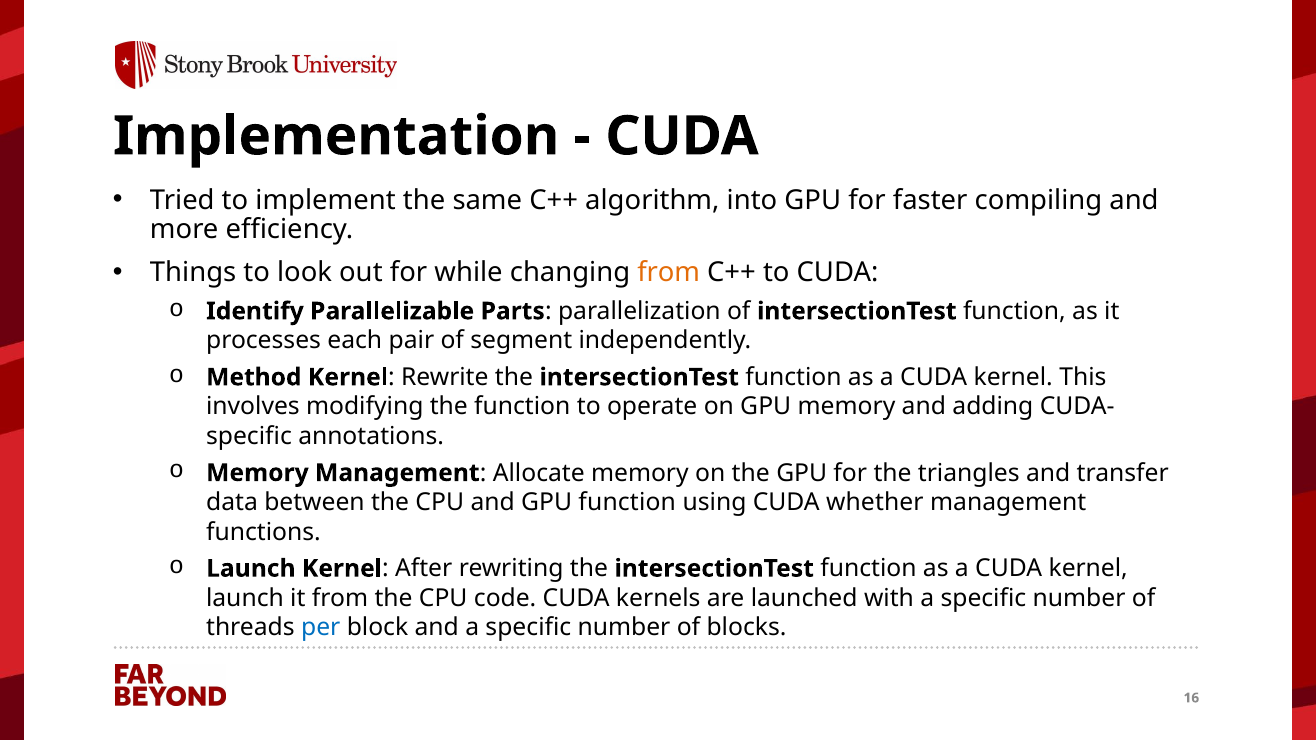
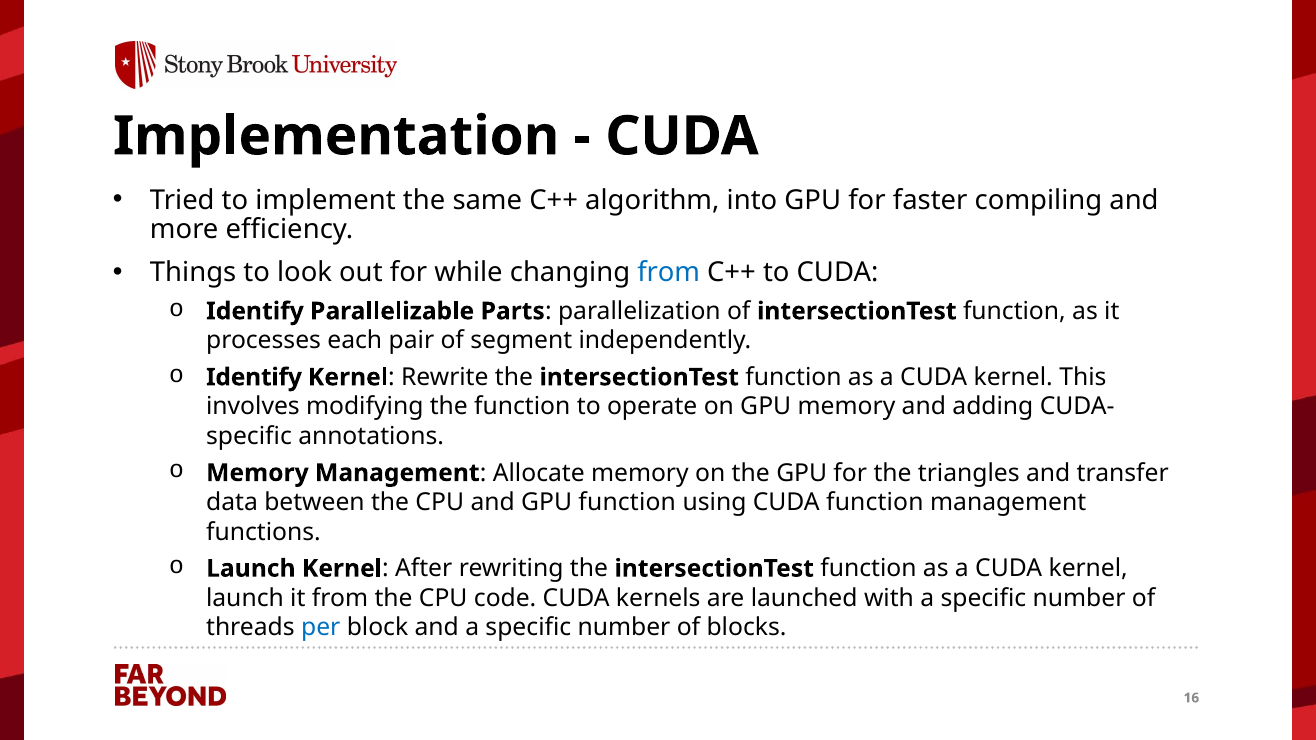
from at (669, 273) colour: orange -> blue
Method at (254, 377): Method -> Identify
CUDA whether: whether -> function
